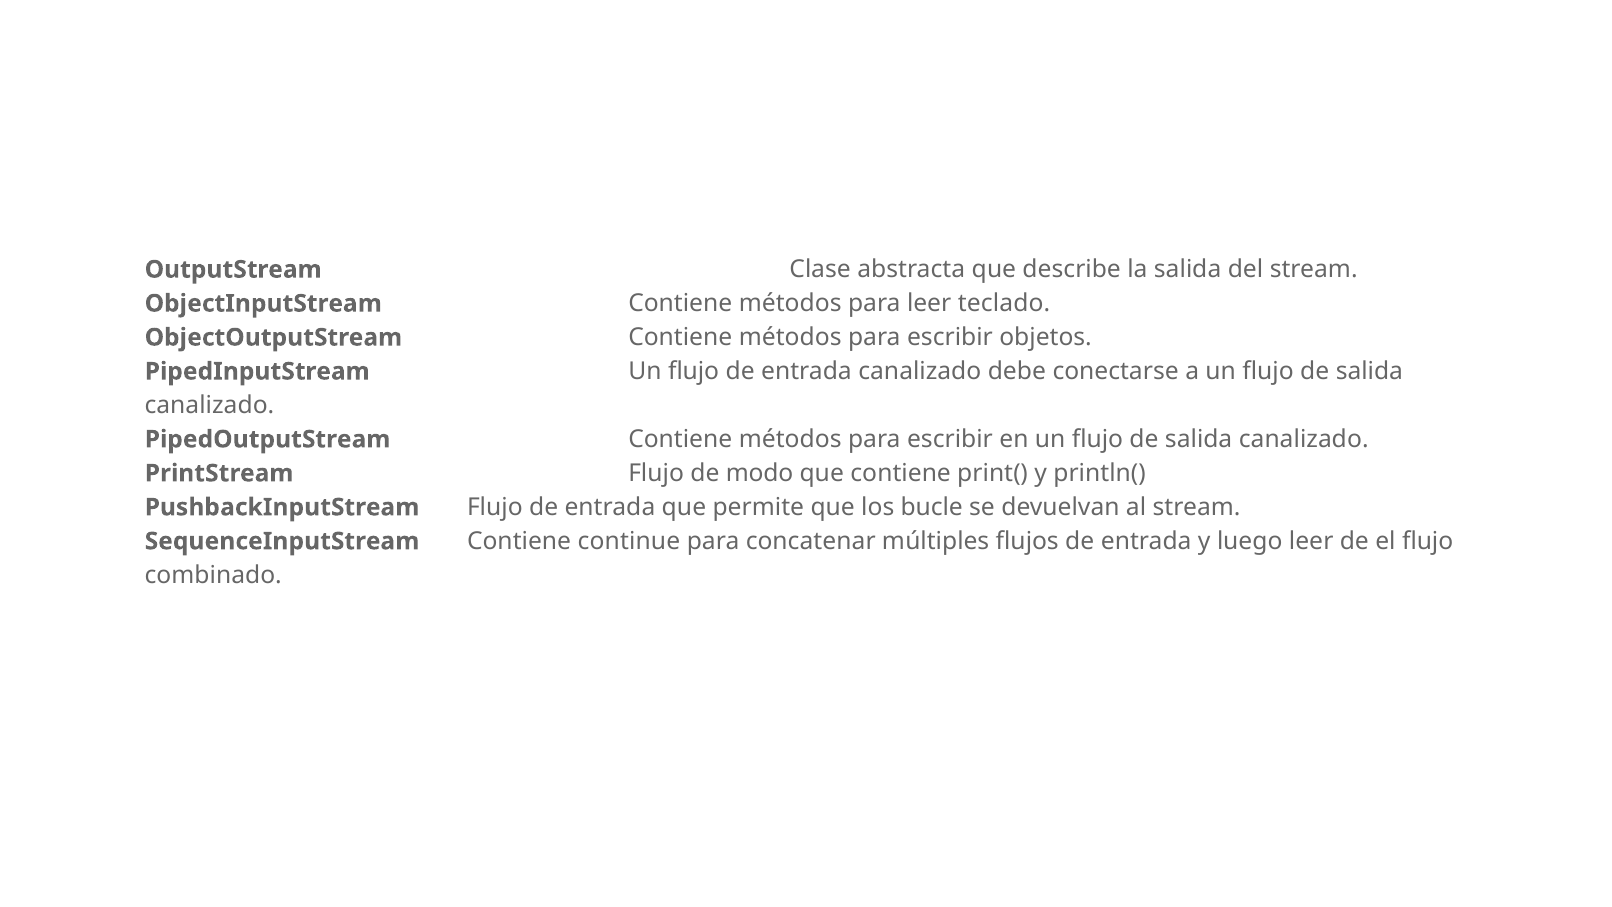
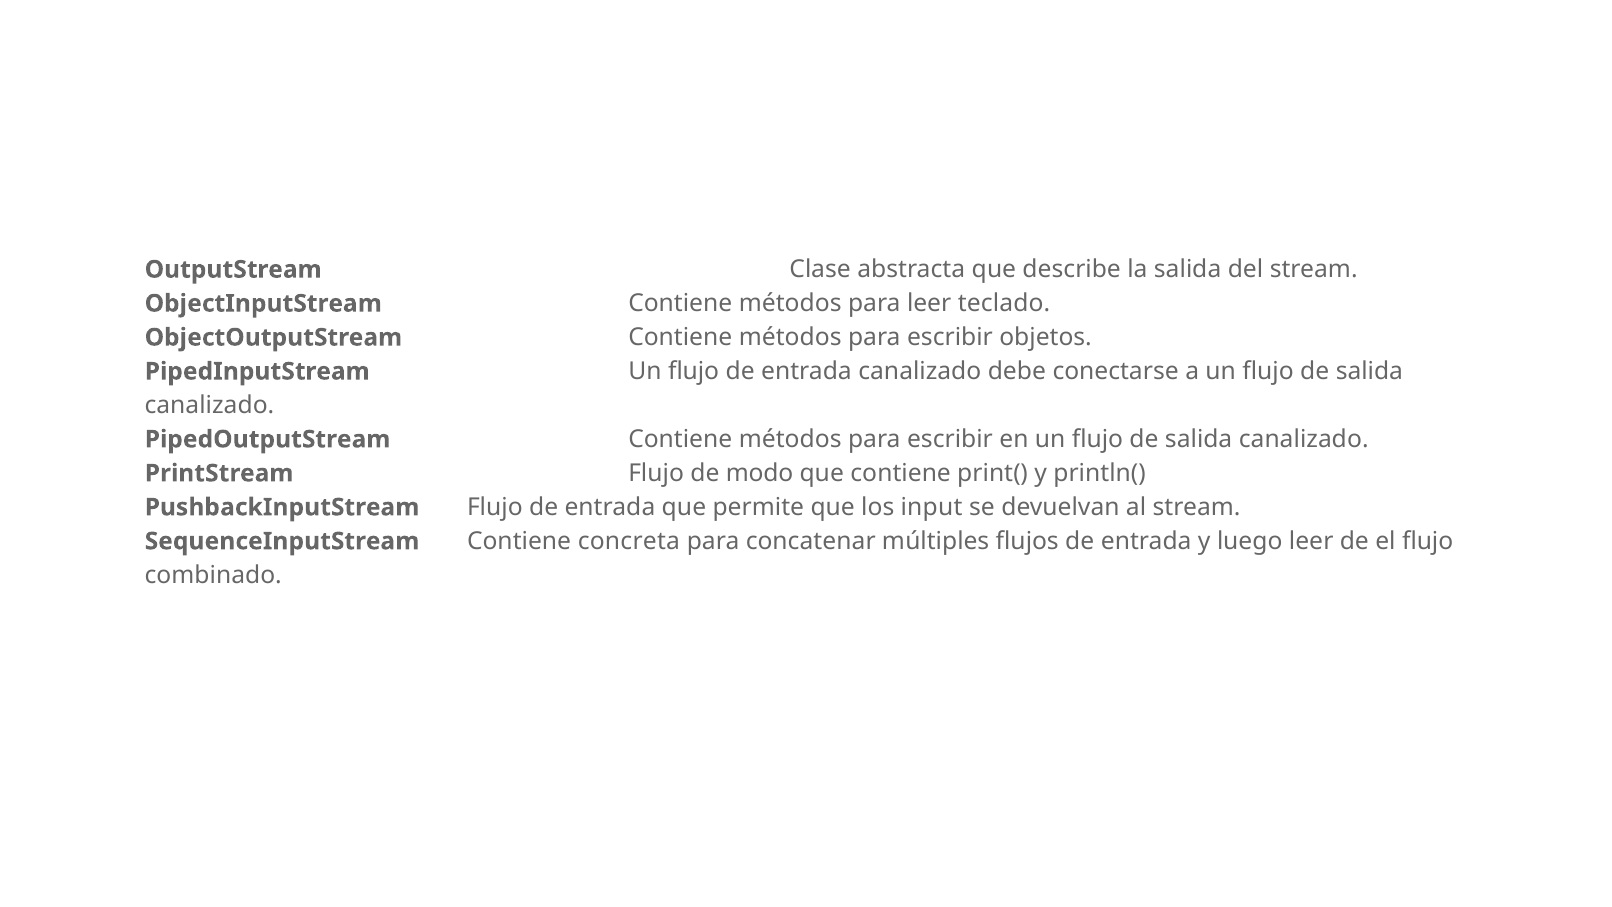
bucle: bucle -> input
continue: continue -> concreta
